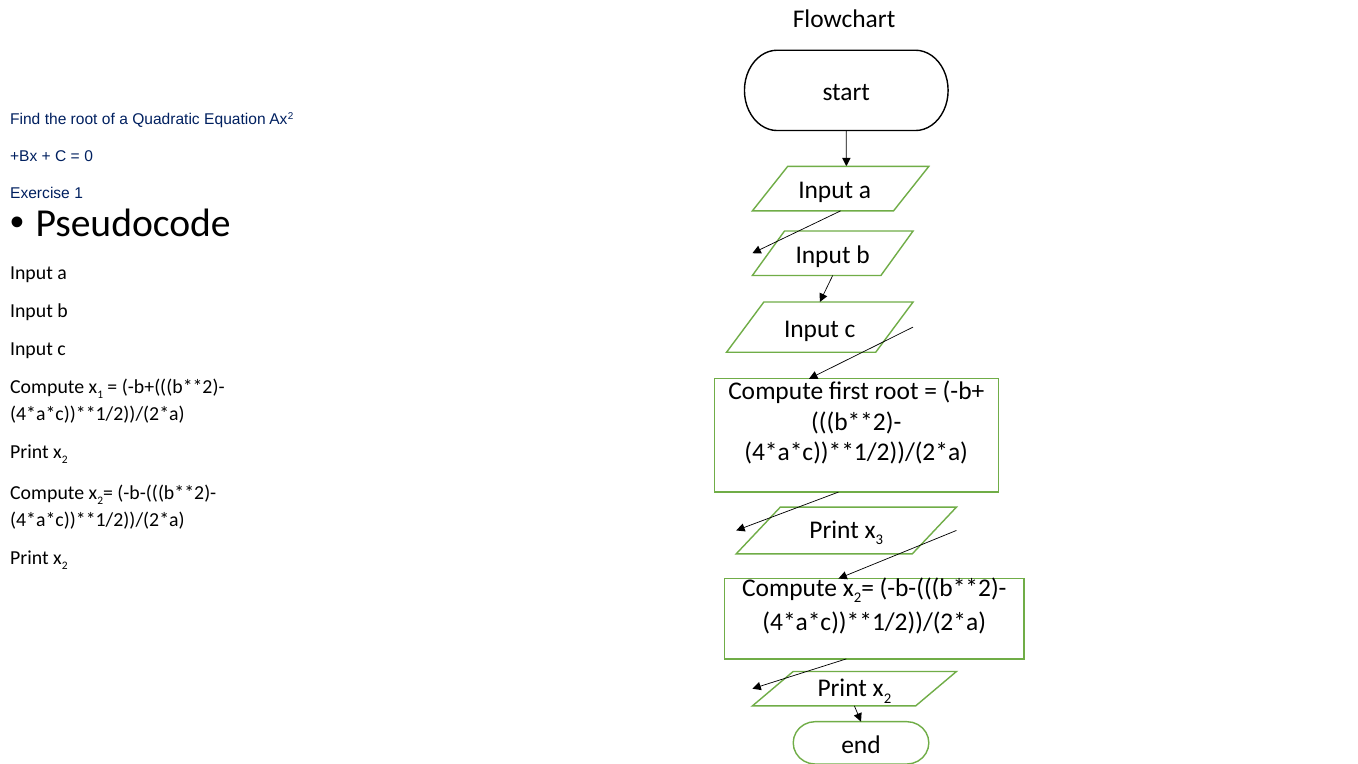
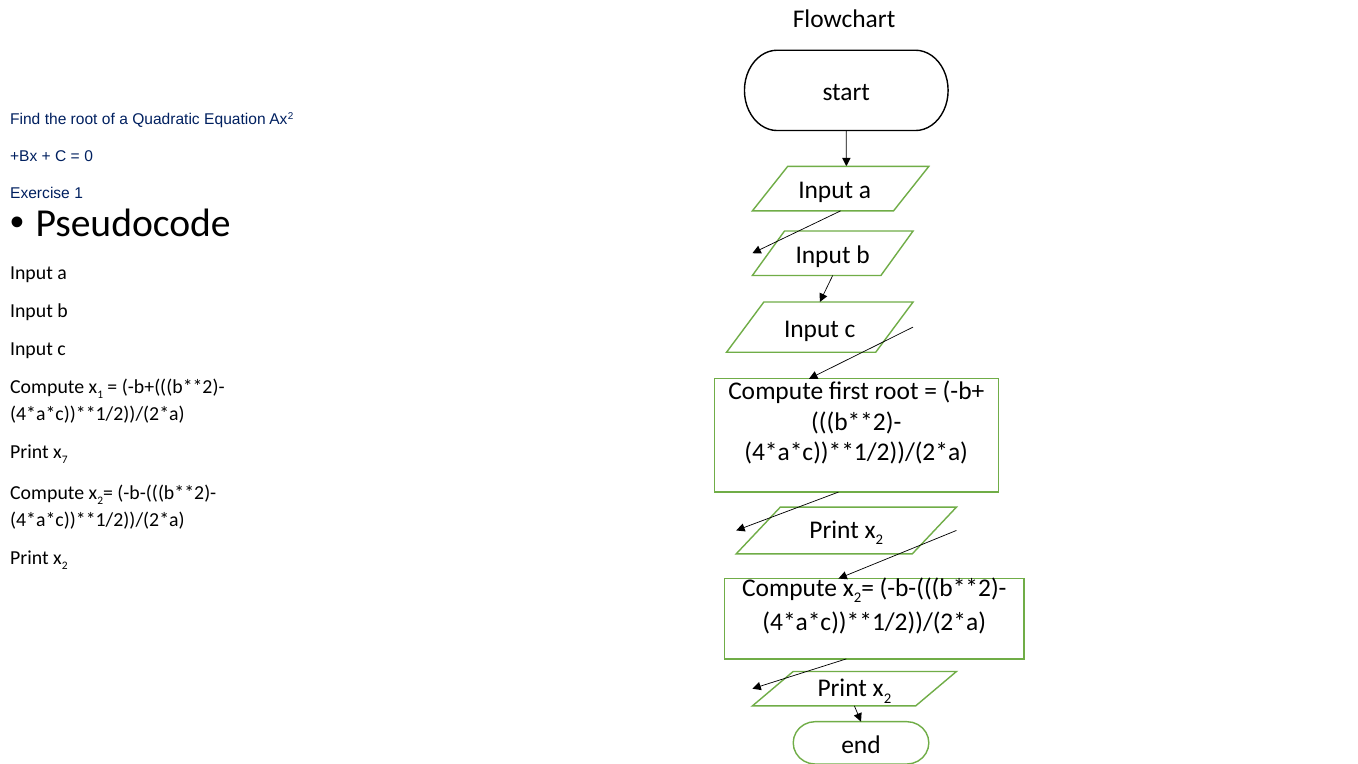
2 at (65, 459): 2 -> 7
3 at (879, 540): 3 -> 2
